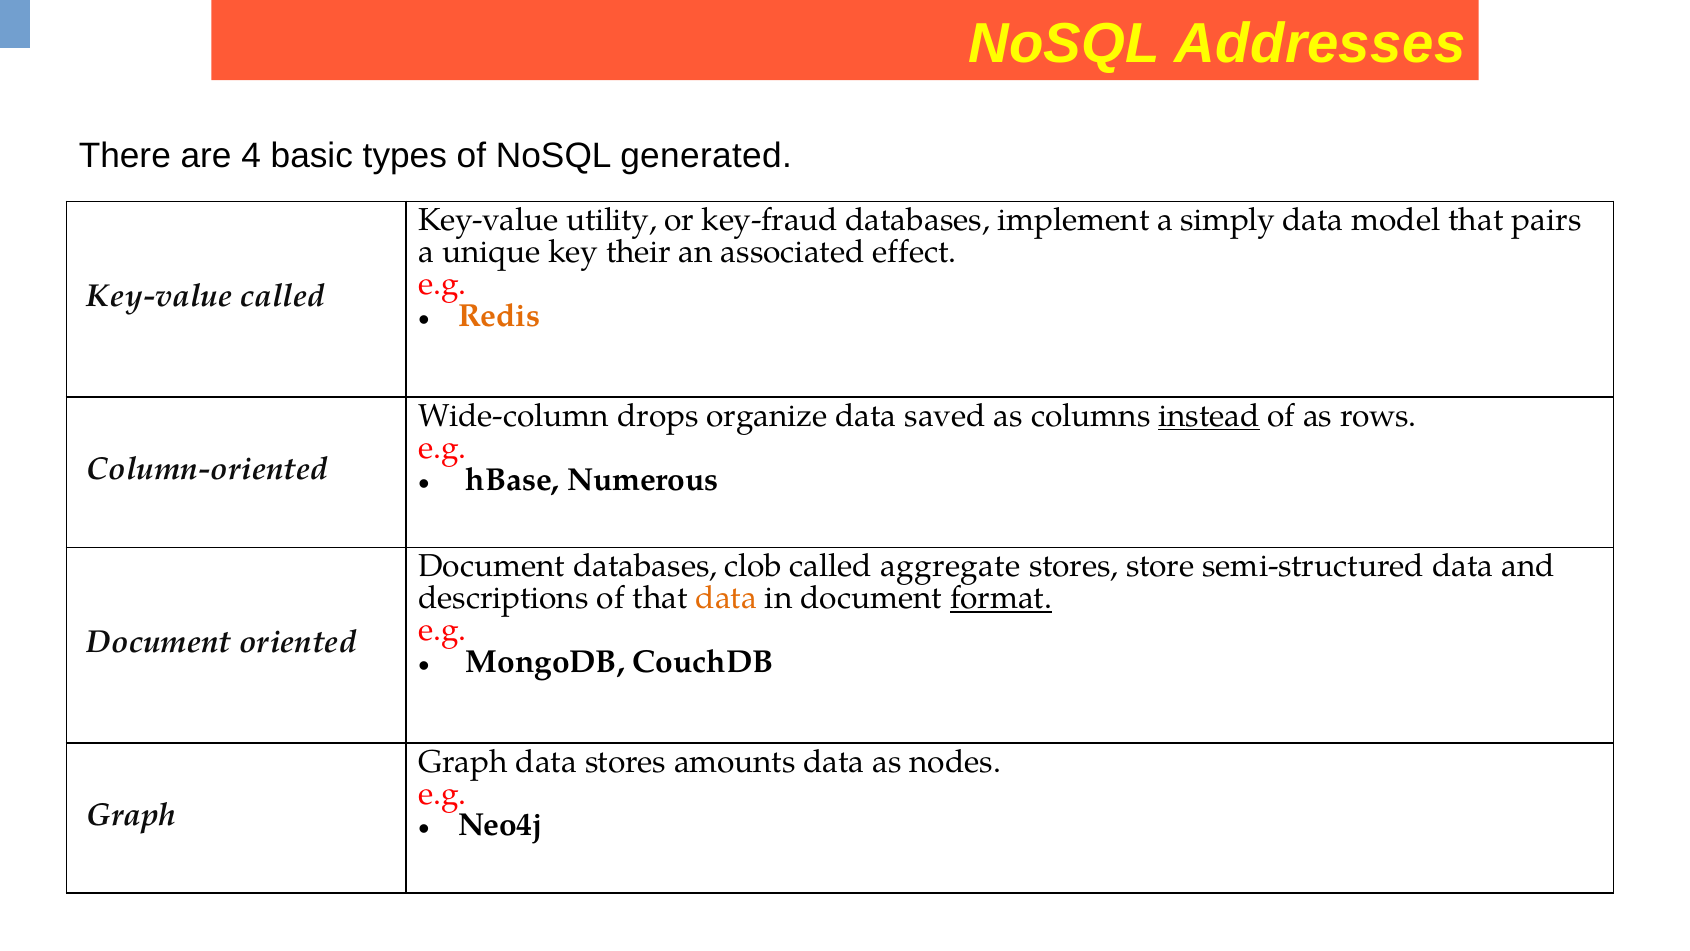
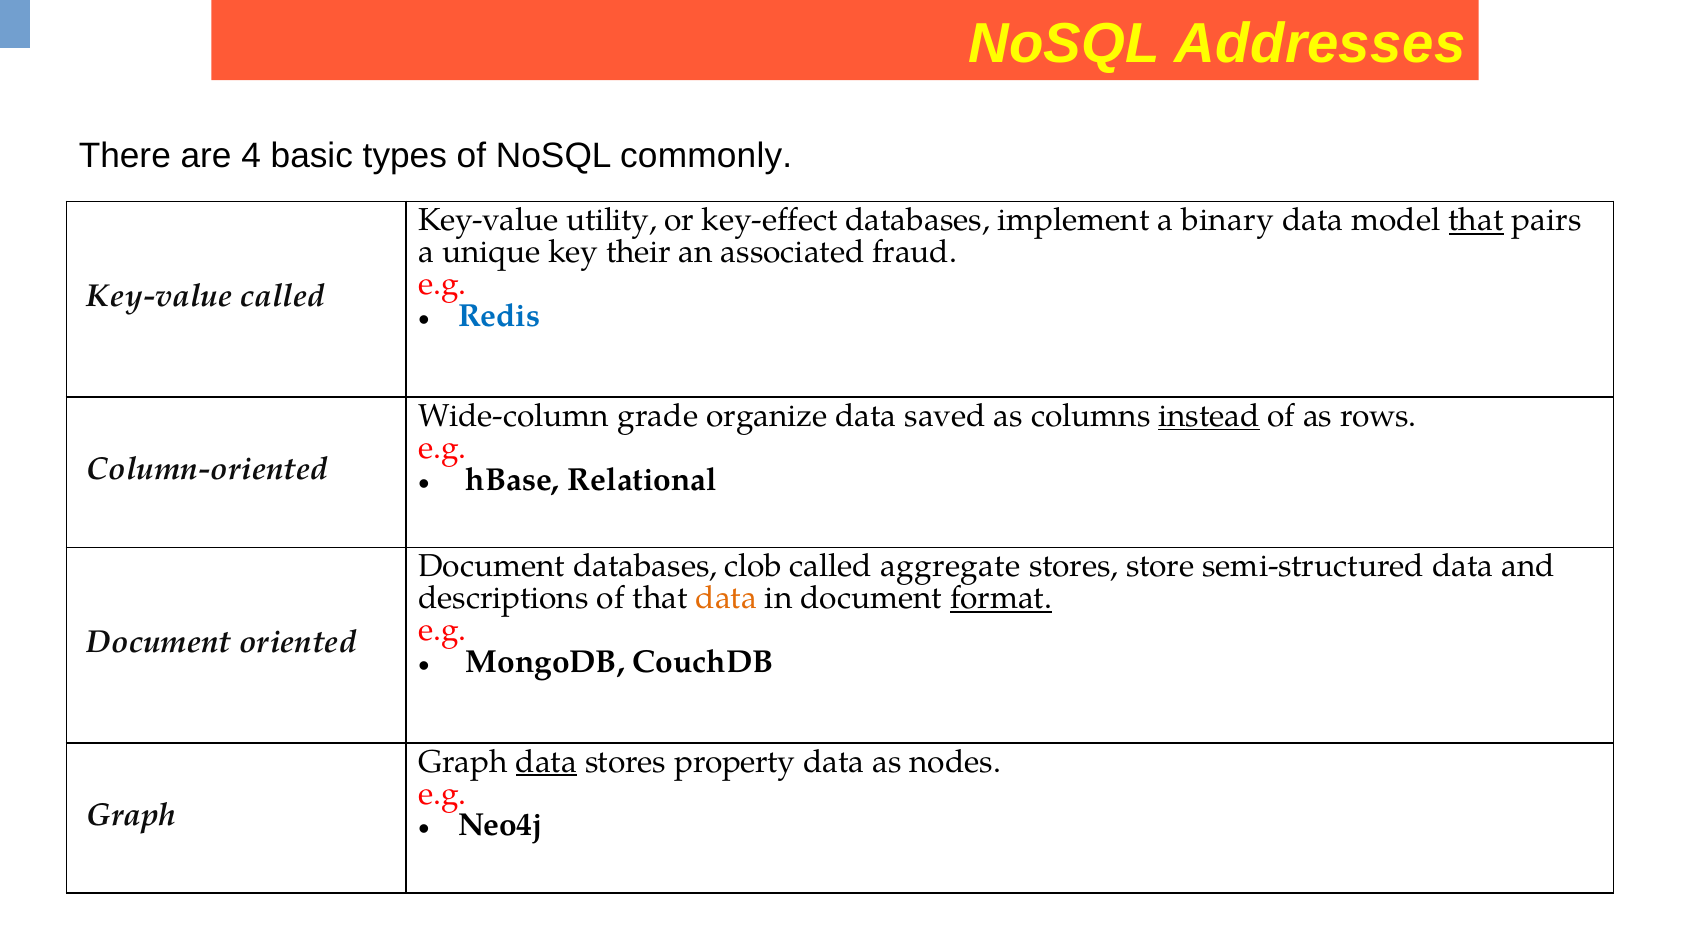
generated: generated -> commonly
key-fraud: key-fraud -> key-effect
simply: simply -> binary
that at (1476, 220) underline: none -> present
effect: effect -> fraud
Redis colour: orange -> blue
drops: drops -> grade
Numerous: Numerous -> Relational
data at (546, 761) underline: none -> present
amounts: amounts -> property
